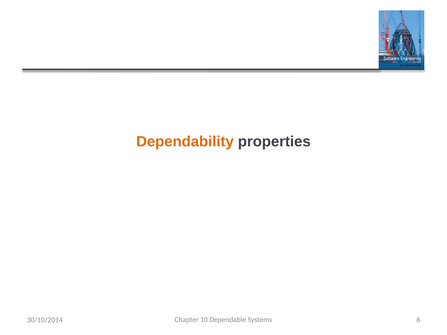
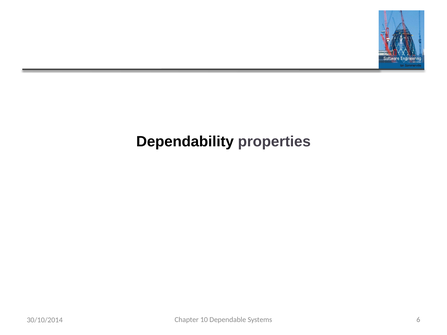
Dependability colour: orange -> black
